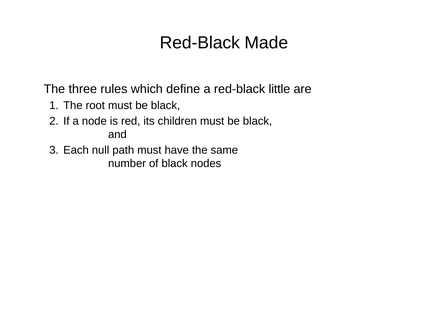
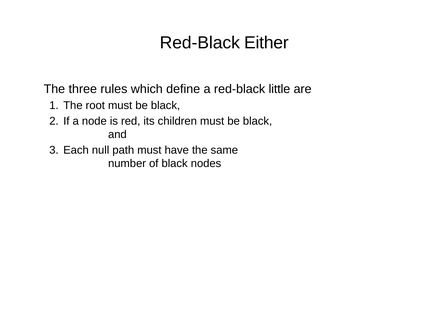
Made: Made -> Either
